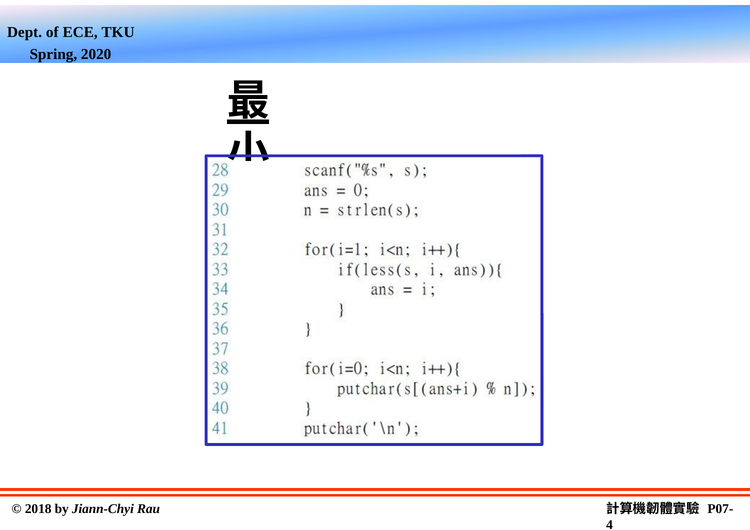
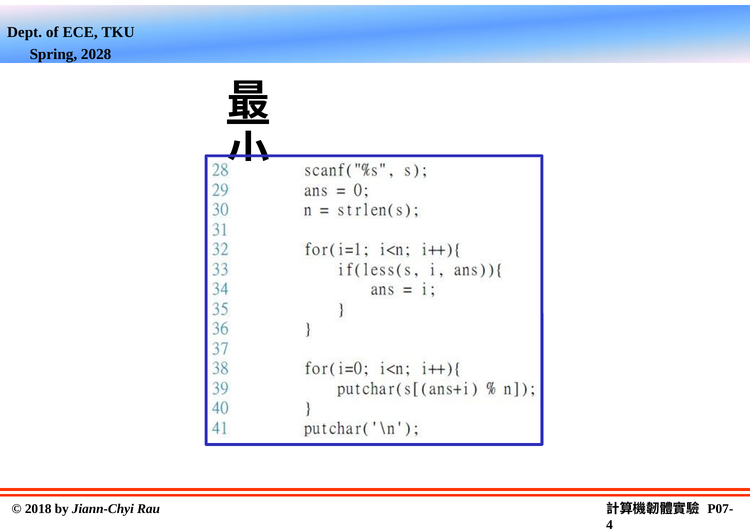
2020: 2020 -> 2028
